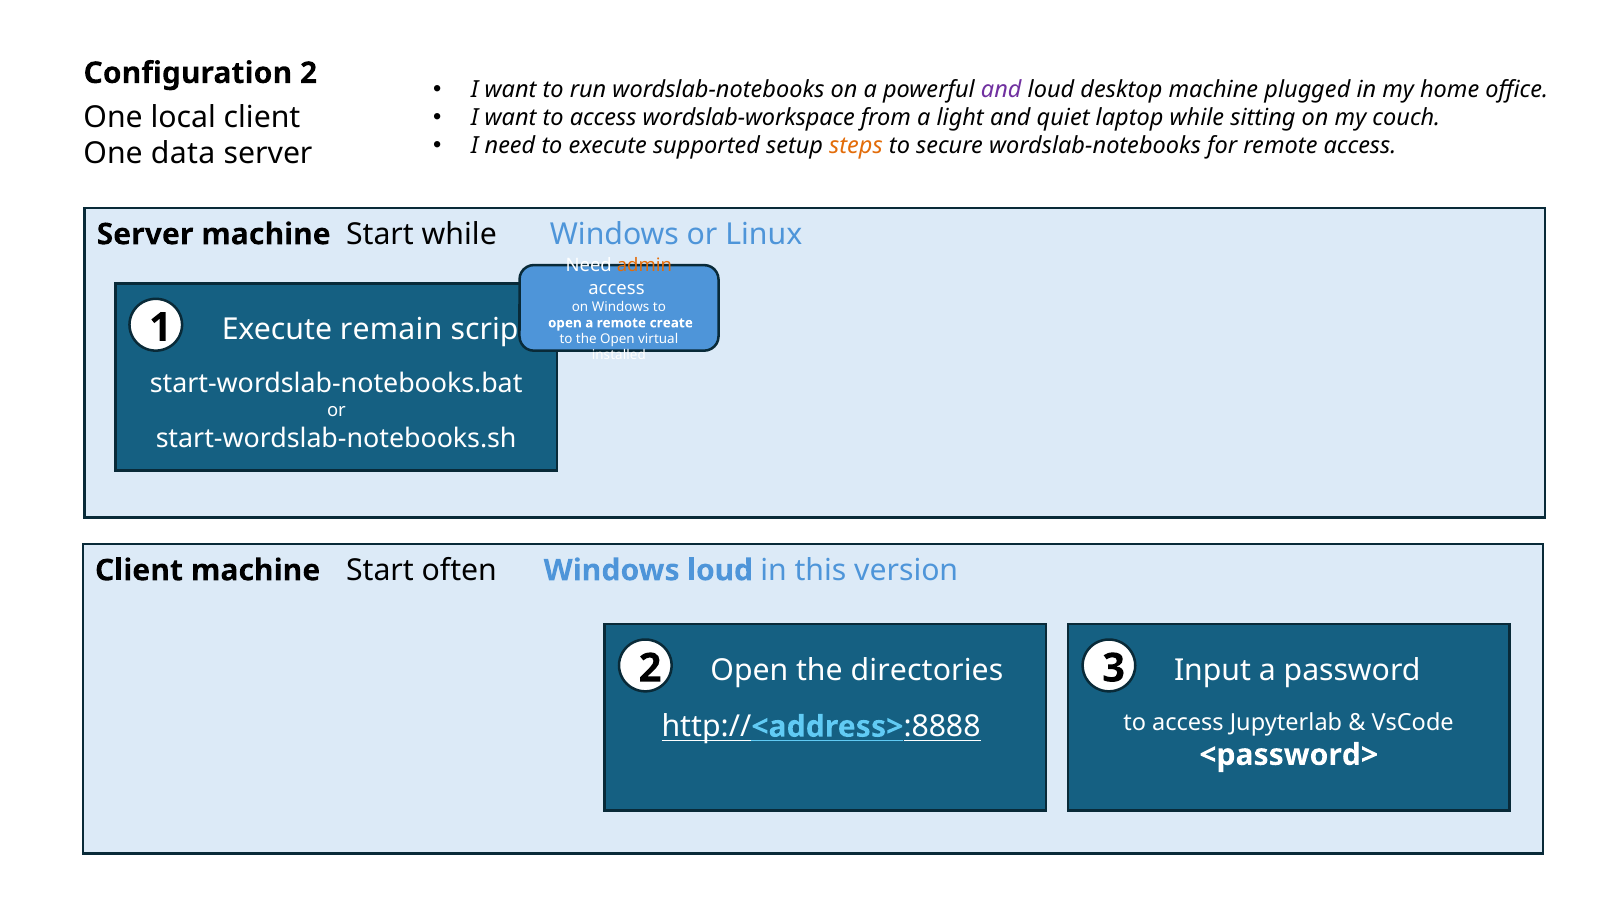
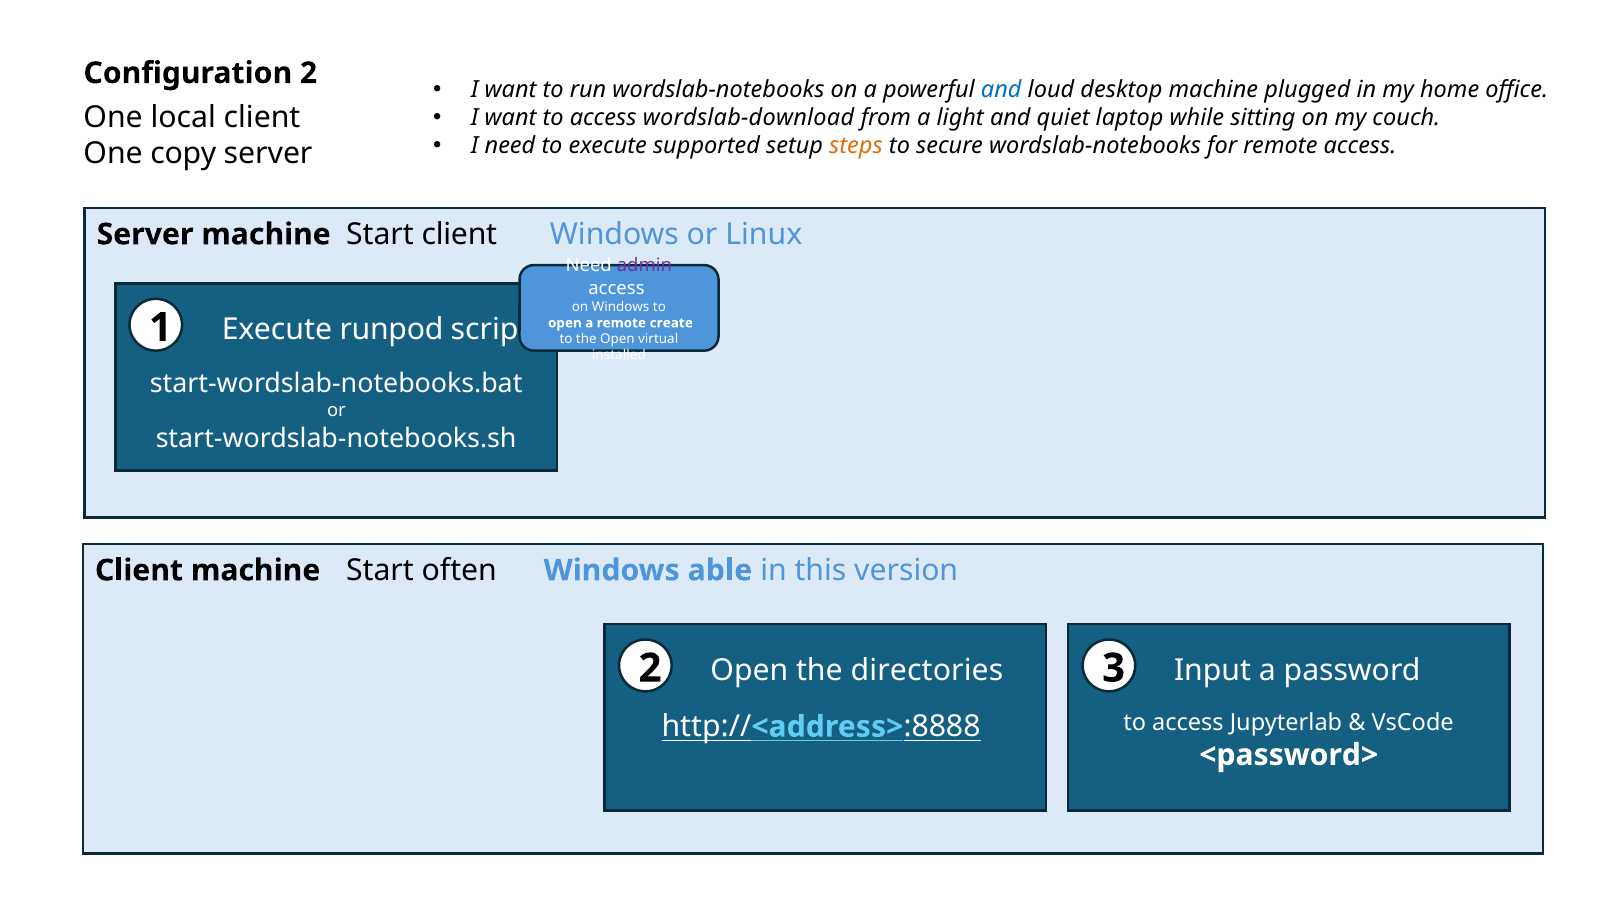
and at (1001, 90) colour: purple -> blue
wordslab-workspace: wordslab-workspace -> wordslab-download
data: data -> copy
Start while: while -> client
admin colour: orange -> purple
remain: remain -> runpod
Windows loud: loud -> able
